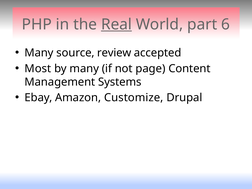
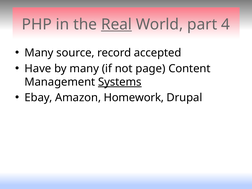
6: 6 -> 4
review: review -> record
Most: Most -> Have
Systems underline: none -> present
Customize: Customize -> Homework
